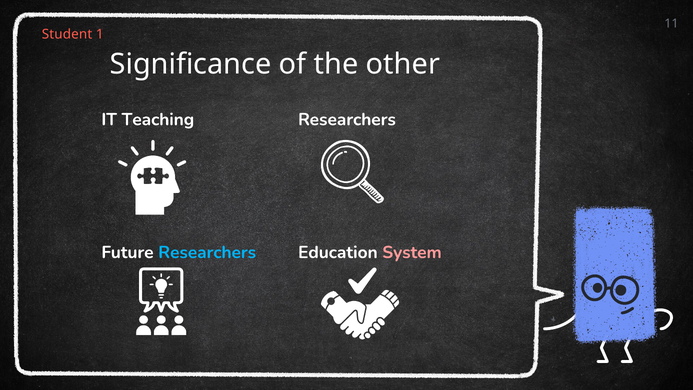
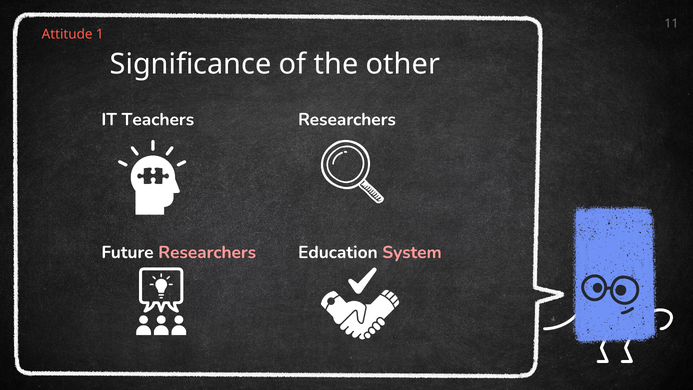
Student: Student -> Attitude
Teaching: Teaching -> Teachers
Researchers at (207, 252) colour: light blue -> pink
